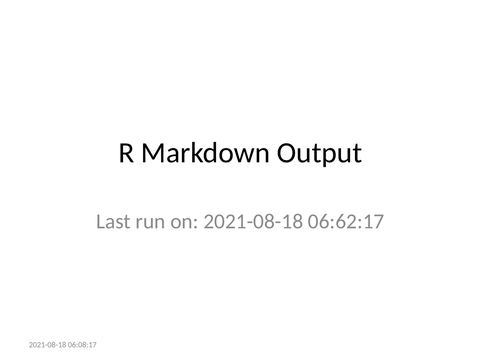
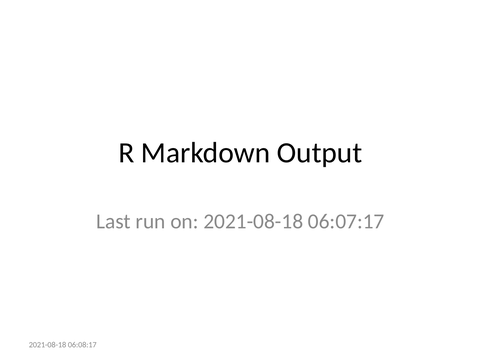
06:62:17: 06:62:17 -> 06:07:17
